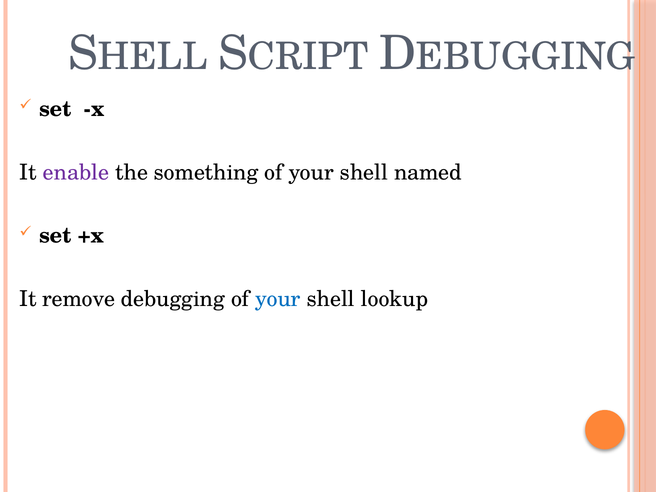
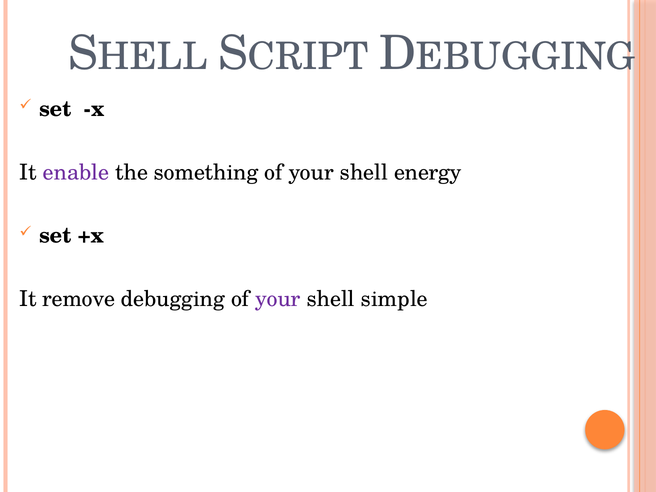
named: named -> energy
your at (278, 299) colour: blue -> purple
lookup: lookup -> simple
